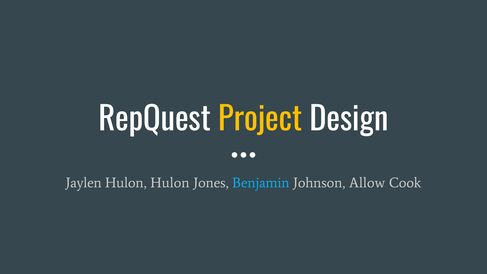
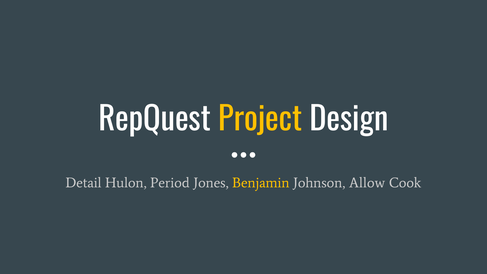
Jaylen: Jaylen -> Detail
Hulon Hulon: Hulon -> Period
Benjamin colour: light blue -> yellow
